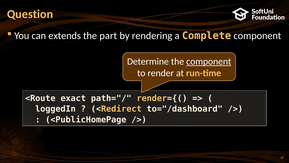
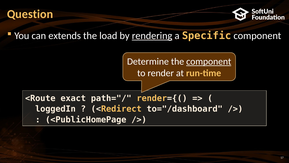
part: part -> load
rendering underline: none -> present
Complete: Complete -> Specific
